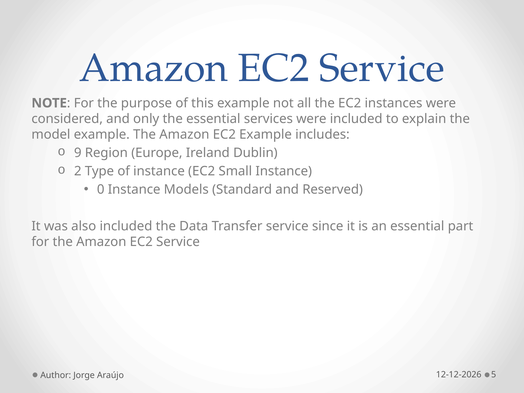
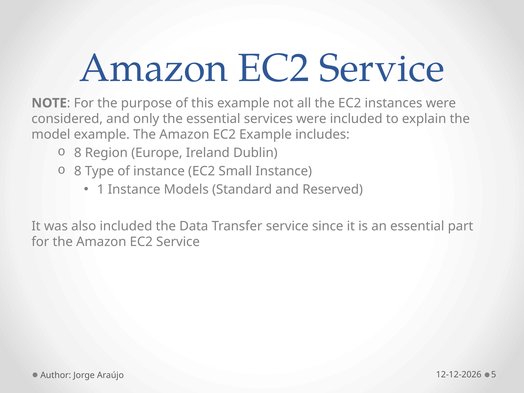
9 at (78, 153): 9 -> 8
2 at (78, 171): 2 -> 8
0: 0 -> 1
